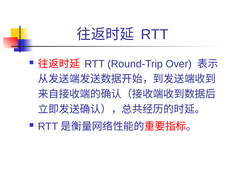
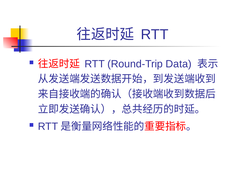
Over: Over -> Data
